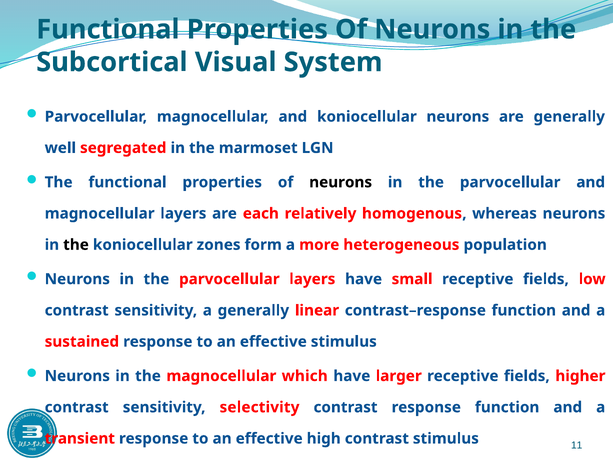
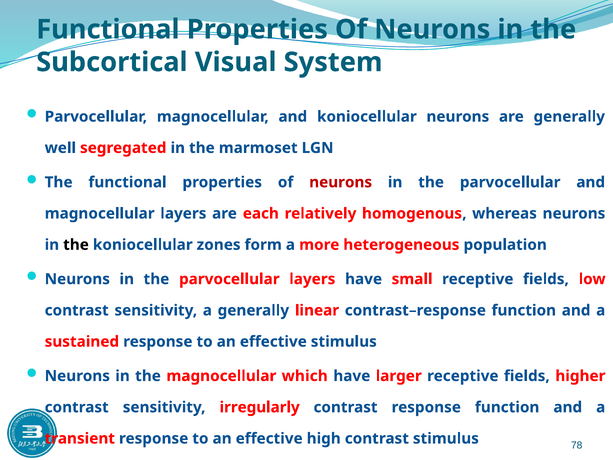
neurons at (341, 182) colour: black -> red
selectivity: selectivity -> irregularly
11: 11 -> 78
